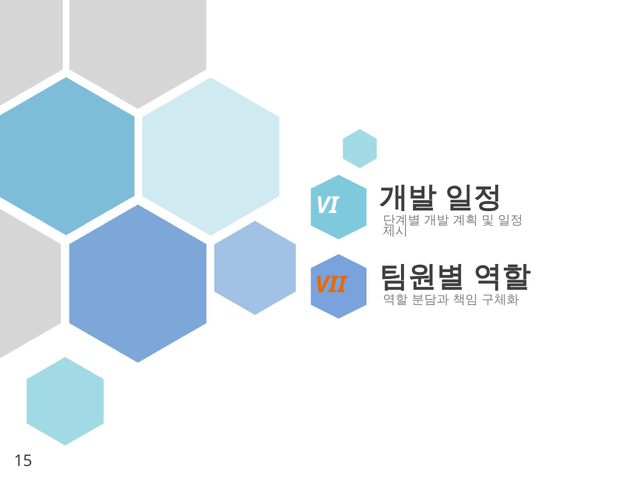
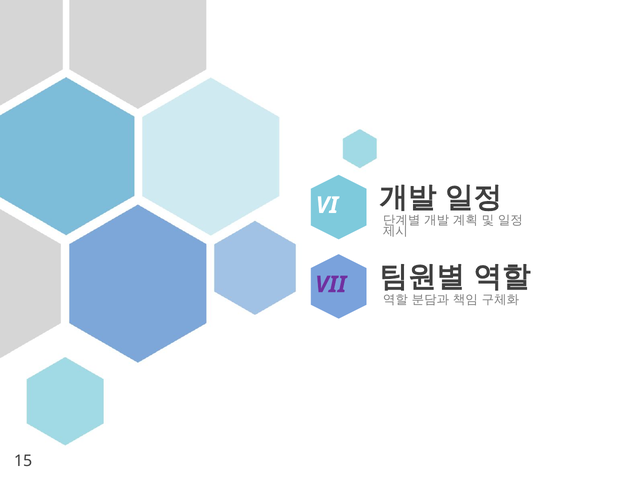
VII colour: orange -> purple
